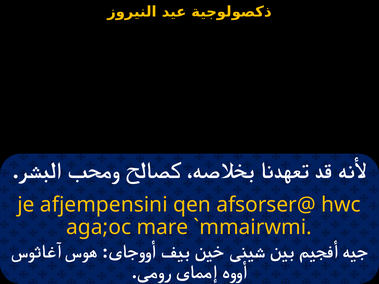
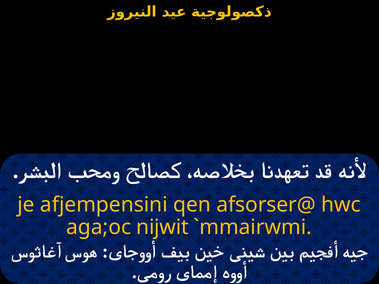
mare: mare -> nijwit
